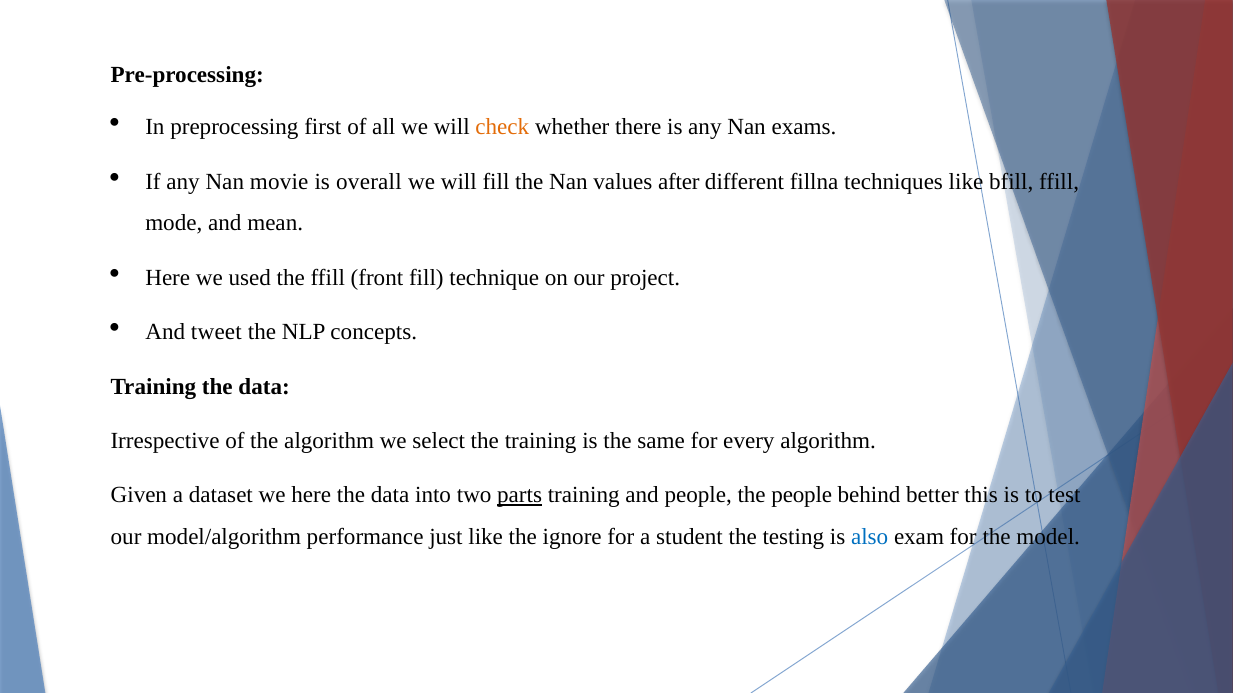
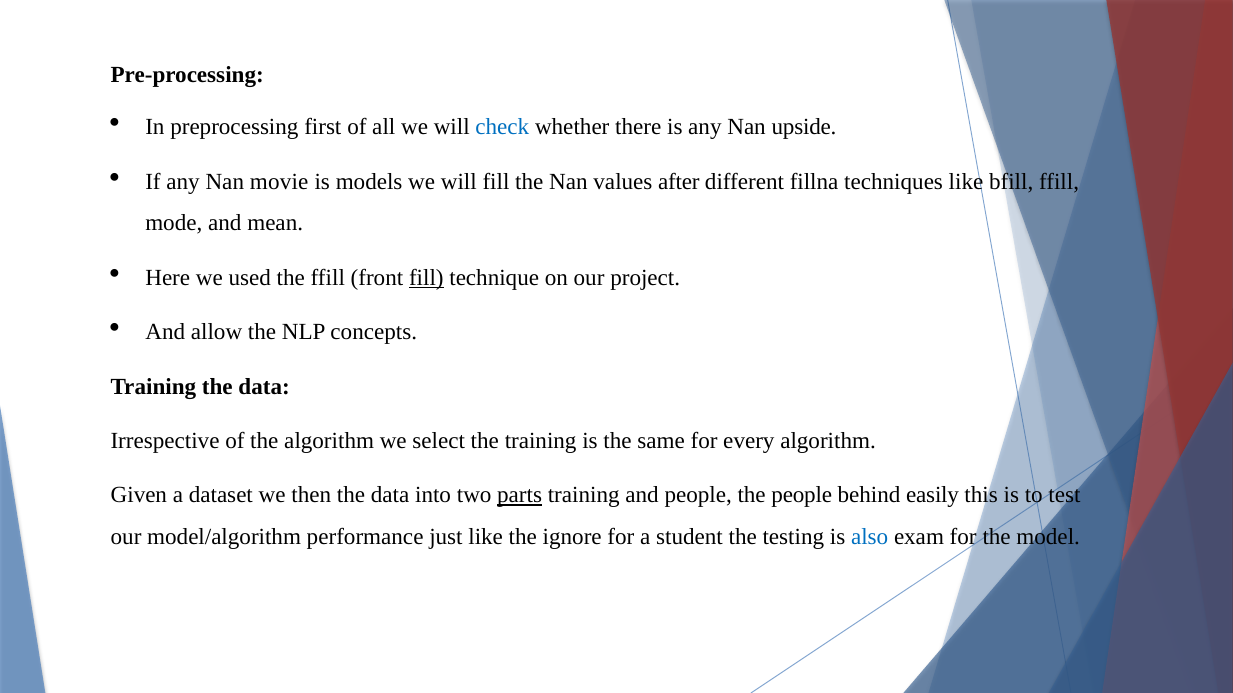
check colour: orange -> blue
exams: exams -> upside
overall: overall -> models
fill at (426, 278) underline: none -> present
tweet: tweet -> allow
we here: here -> then
better: better -> easily
